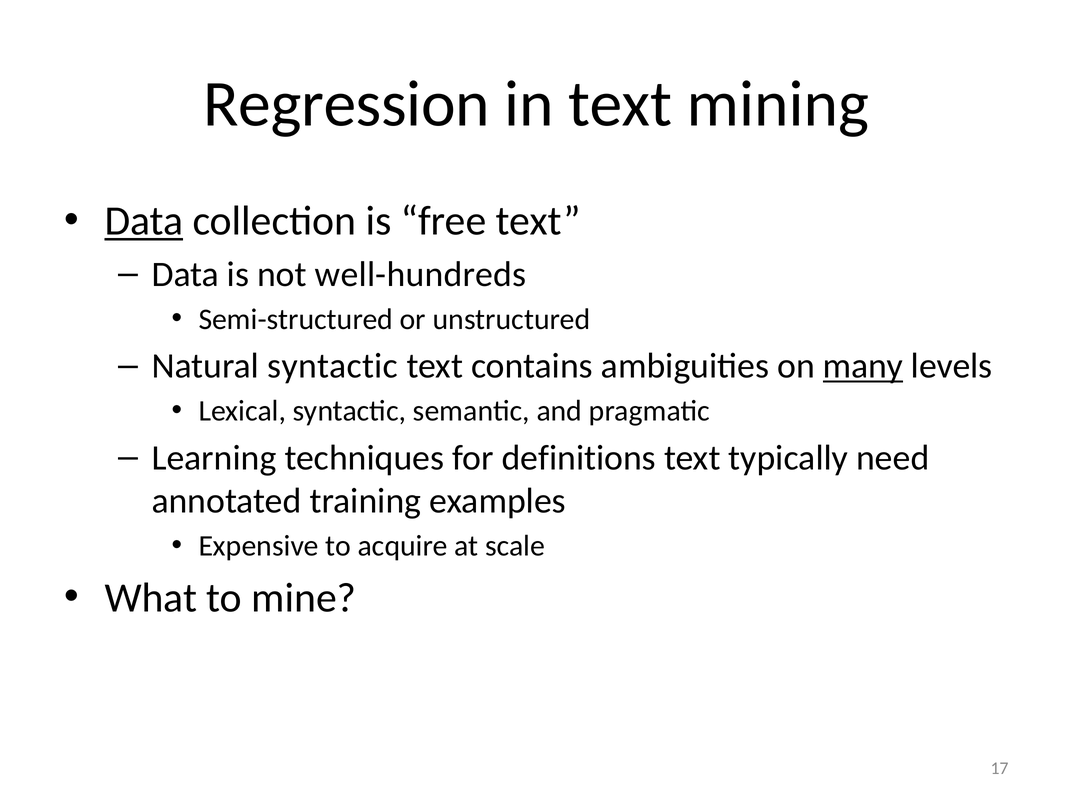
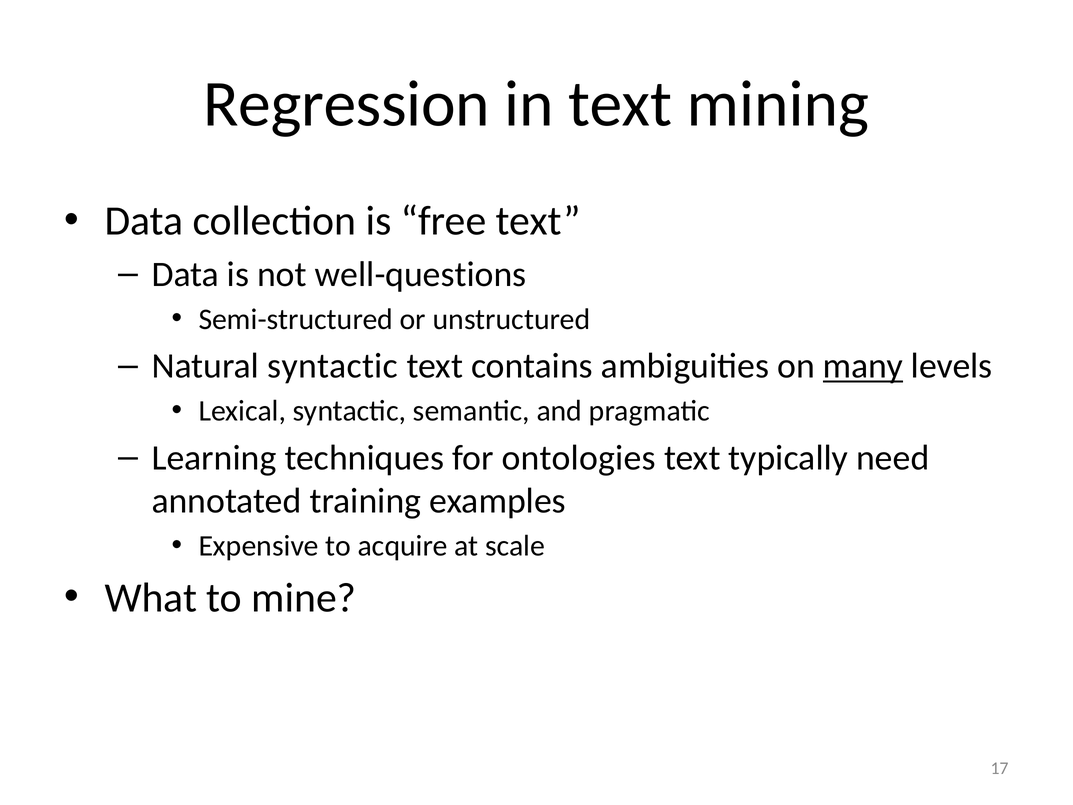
Data at (144, 221) underline: present -> none
well-hundreds: well-hundreds -> well-questions
definitions: definitions -> ontologies
